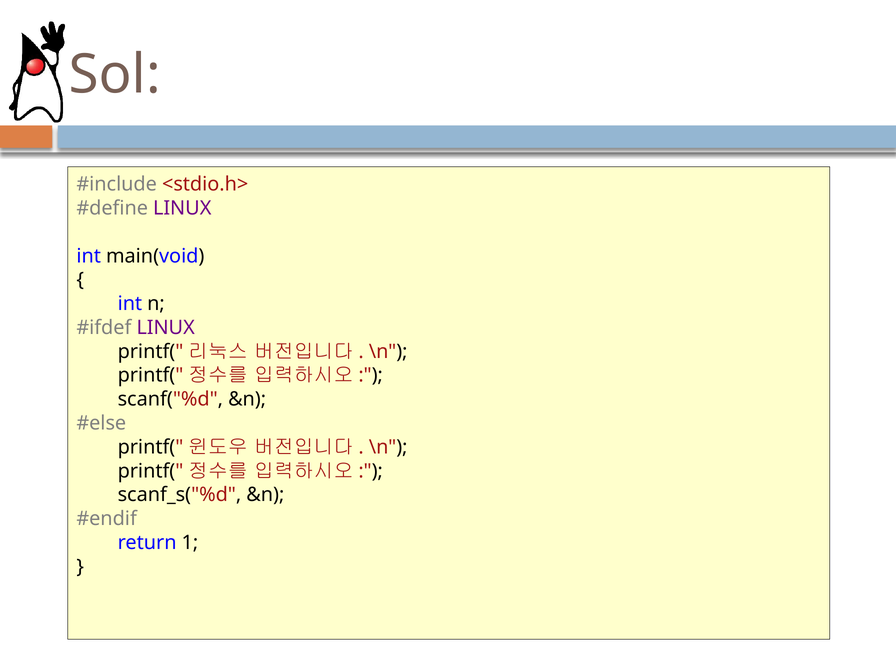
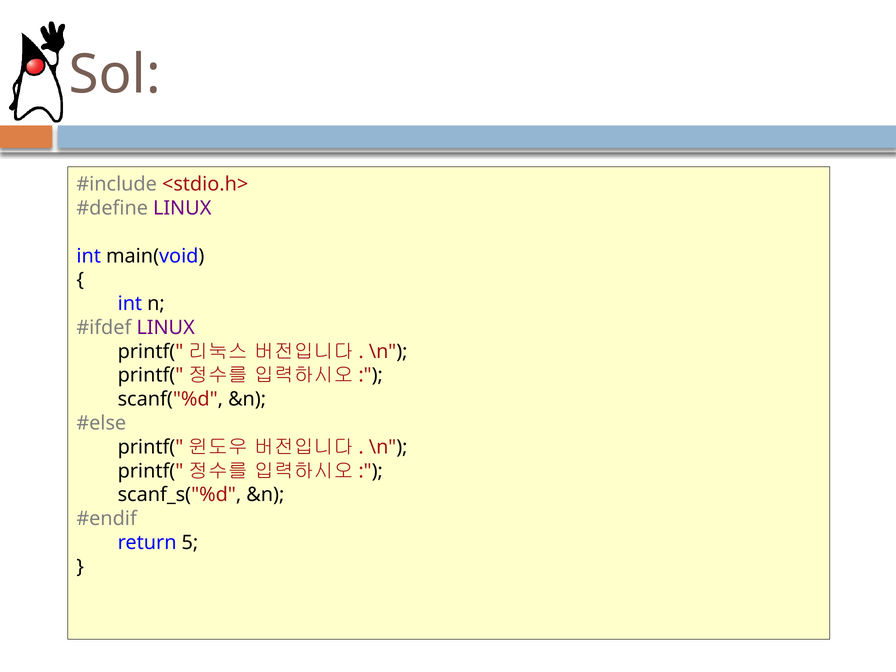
1: 1 -> 5
